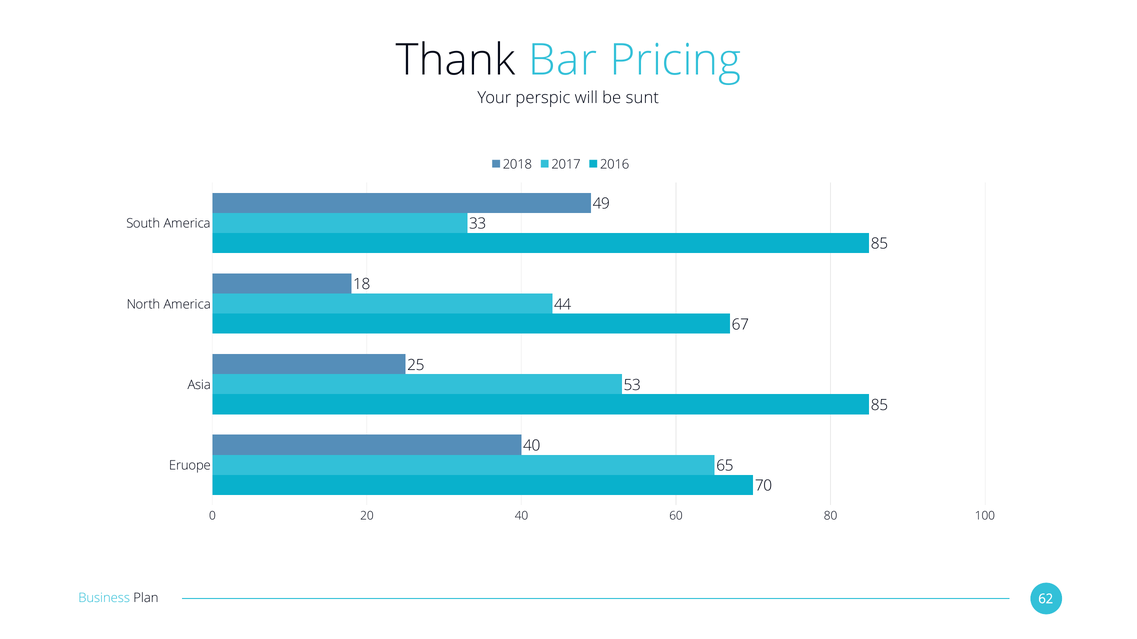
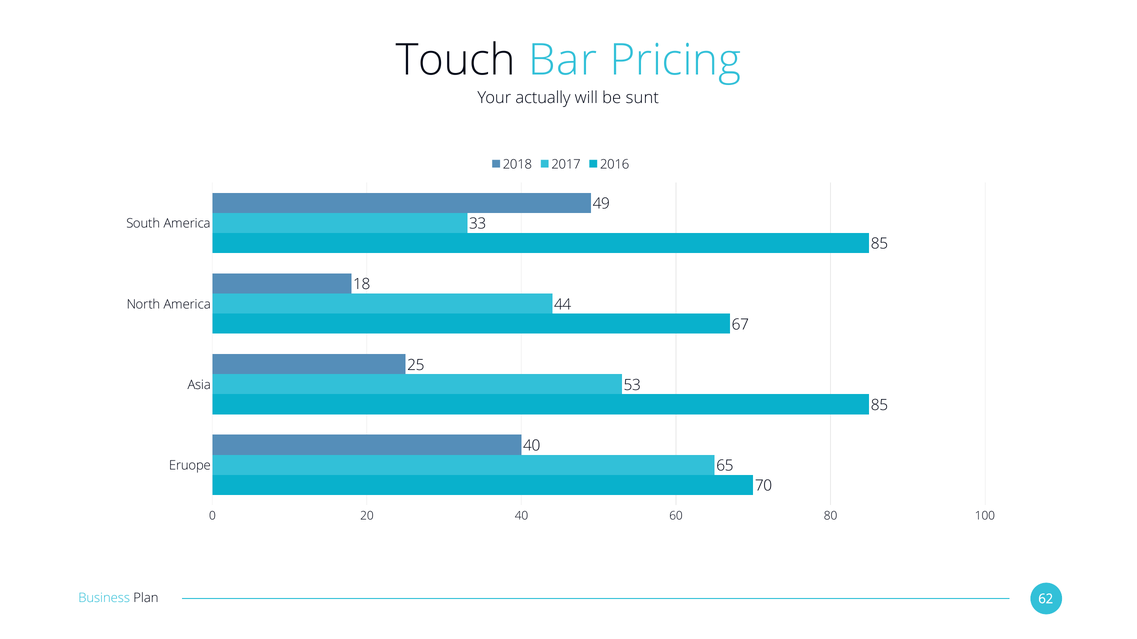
Thank: Thank -> Touch
perspic: perspic -> actually
